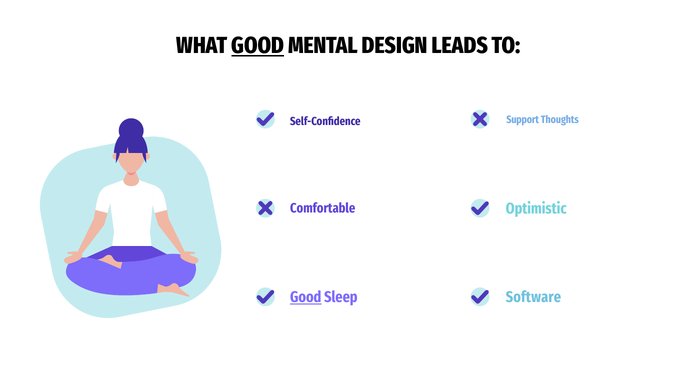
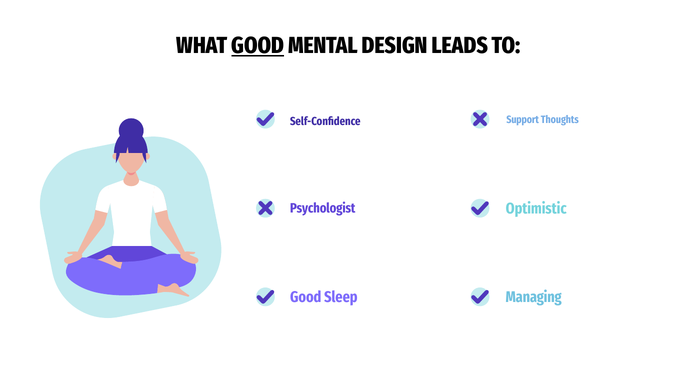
Comfortable: Comfortable -> Psychologist
Good at (306, 297) underline: present -> none
Software: Software -> Managing
